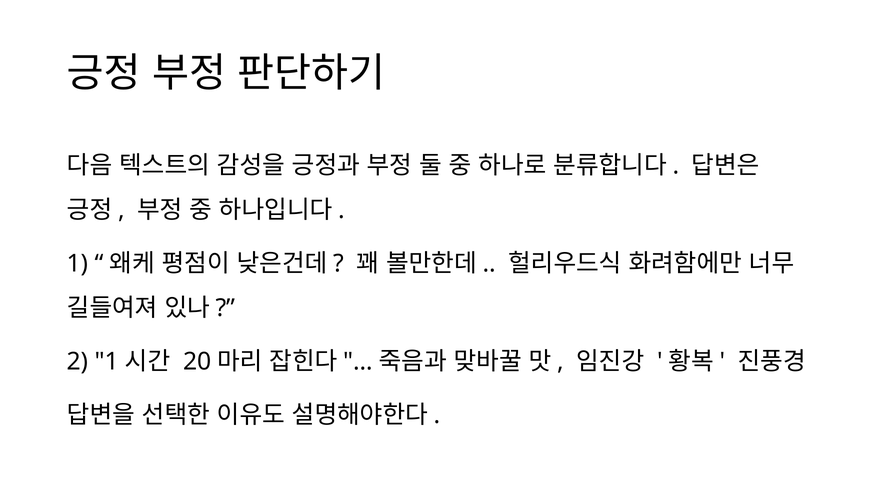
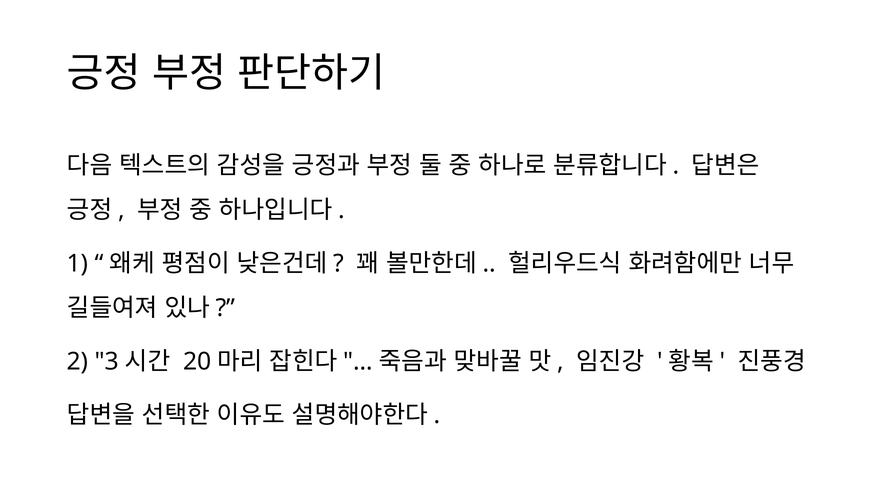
2 1: 1 -> 3
